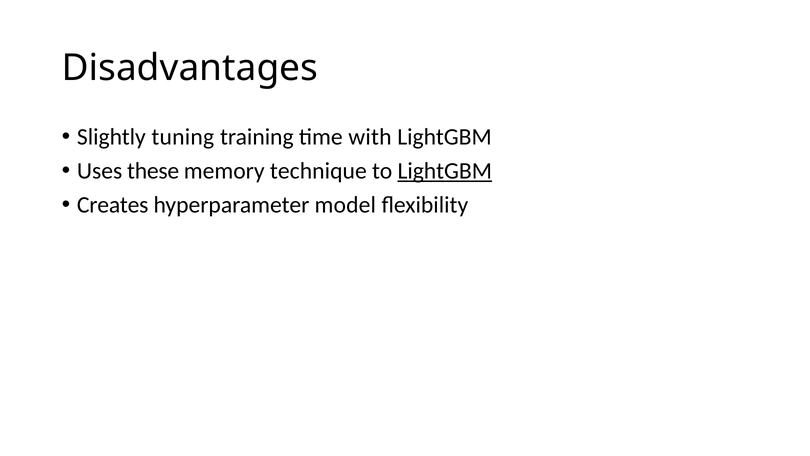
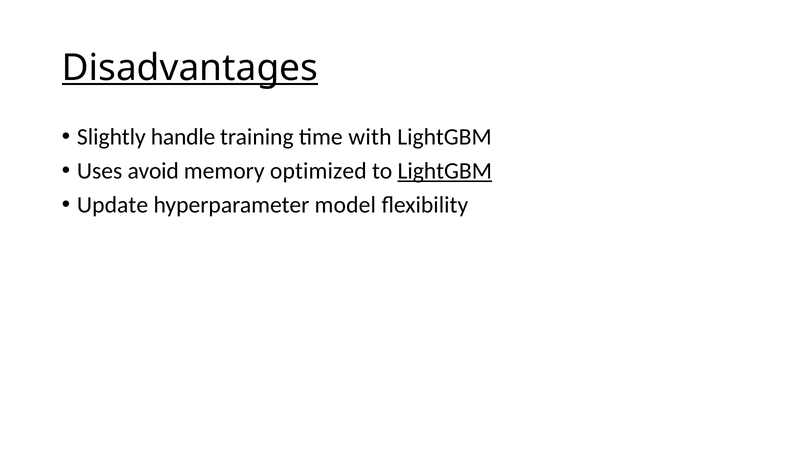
Disadvantages underline: none -> present
tuning: tuning -> handle
these: these -> avoid
technique: technique -> optimized
Creates: Creates -> Update
